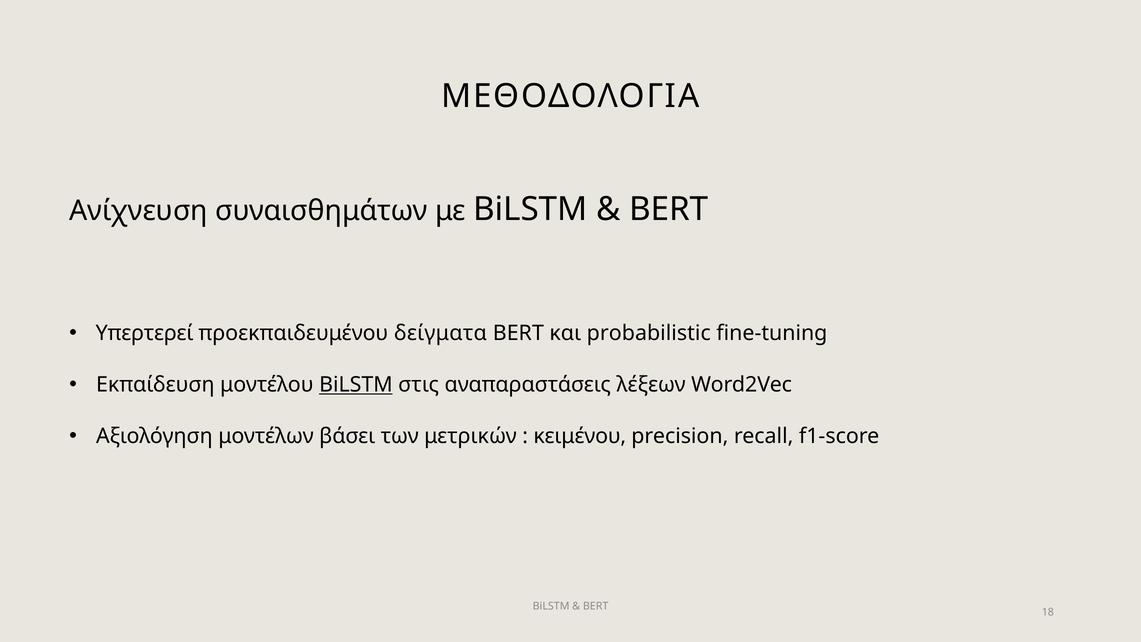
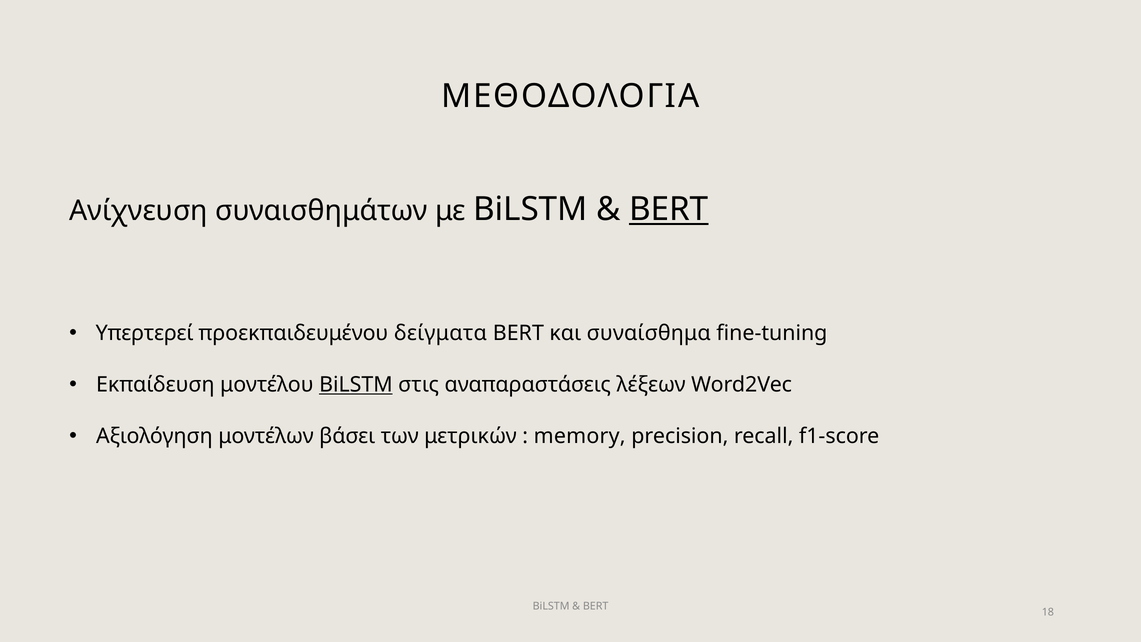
BERT at (669, 209) underline: none -> present
probabilistic: probabilistic -> συναίσθημα
κειμένου: κειμένου -> memory
